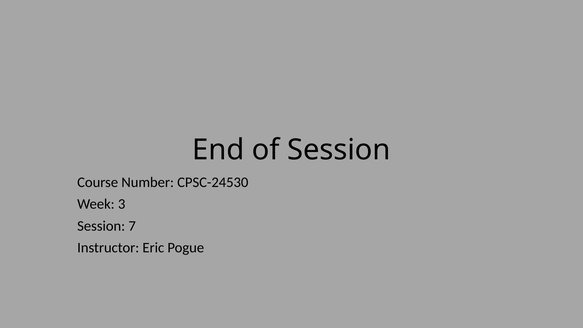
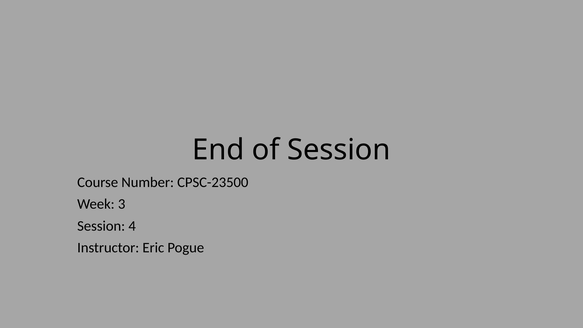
CPSC-24530: CPSC-24530 -> CPSC-23500
7: 7 -> 4
